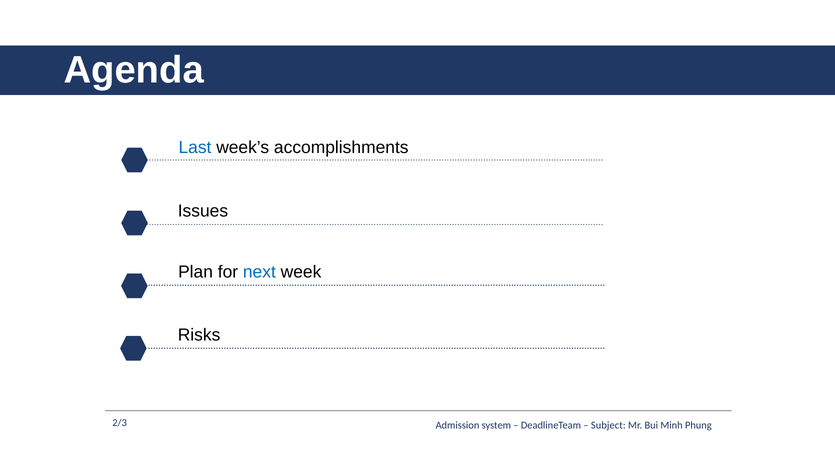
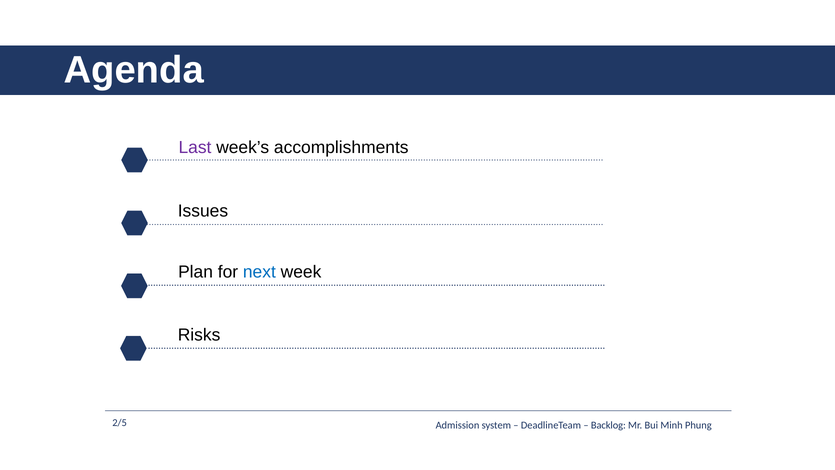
Last colour: blue -> purple
2/3: 2/3 -> 2/5
Subject: Subject -> Backlog
